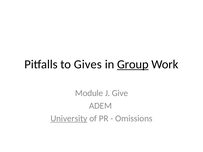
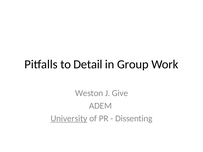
Gives: Gives -> Detail
Group underline: present -> none
Module: Module -> Weston
Omissions: Omissions -> Dissenting
